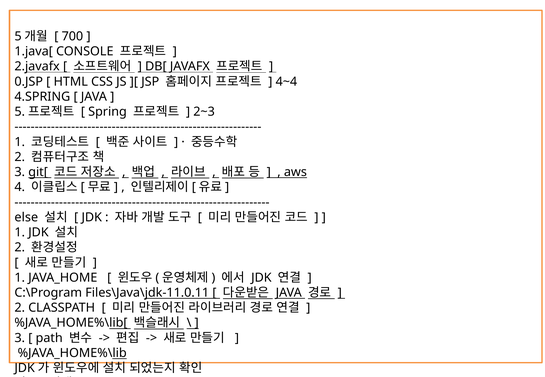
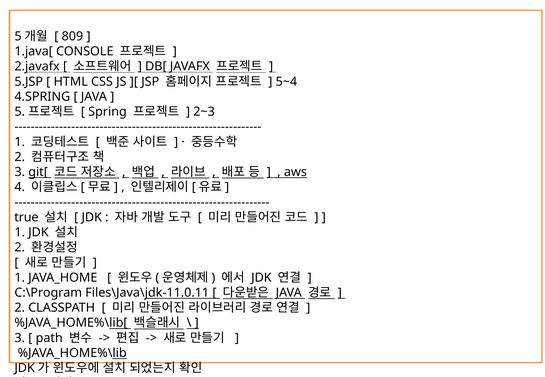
700: 700 -> 809
0.JSP: 0.JSP -> 5.JSP
4~4: 4~4 -> 5~4
else: else -> true
